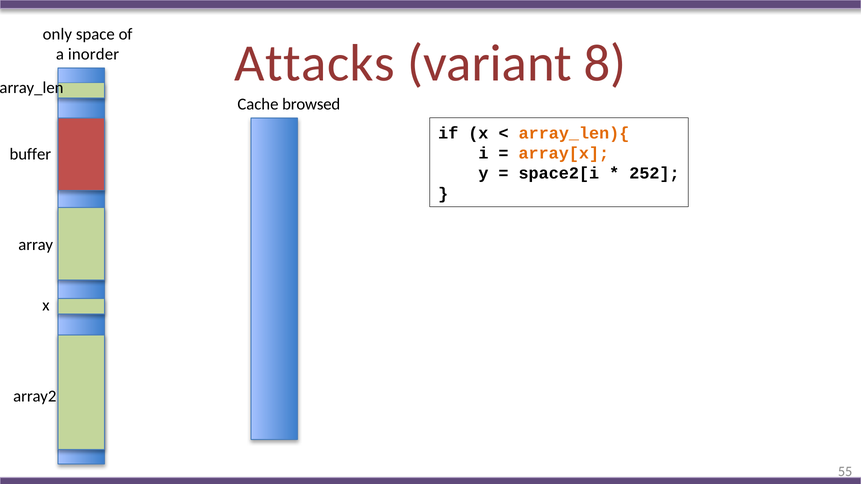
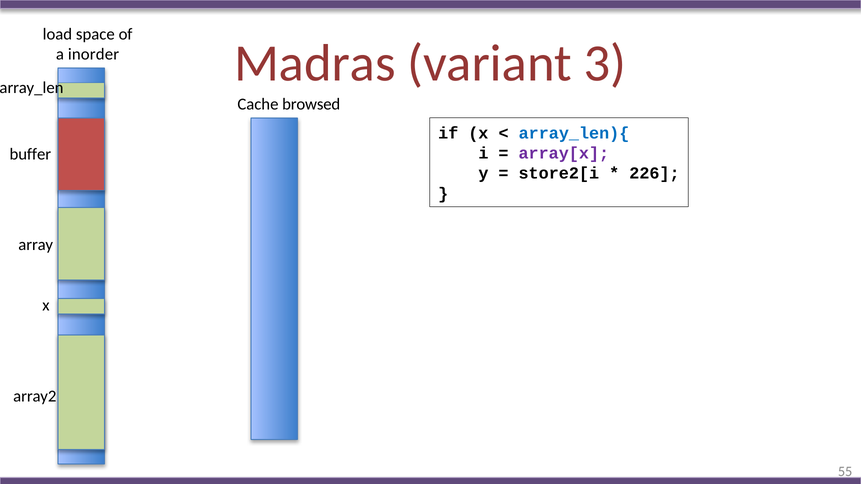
only: only -> load
Attacks: Attacks -> Madras
8: 8 -> 3
array_len){ colour: orange -> blue
array[x colour: orange -> purple
space2[i: space2[i -> store2[i
252: 252 -> 226
